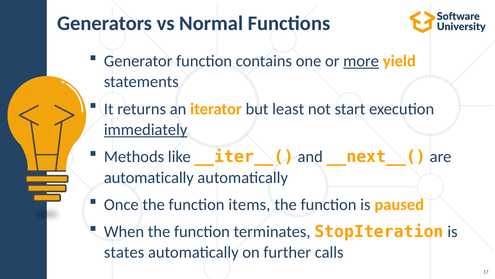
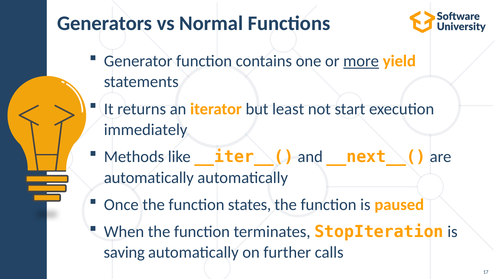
immediately underline: present -> none
items: items -> states
states: states -> saving
